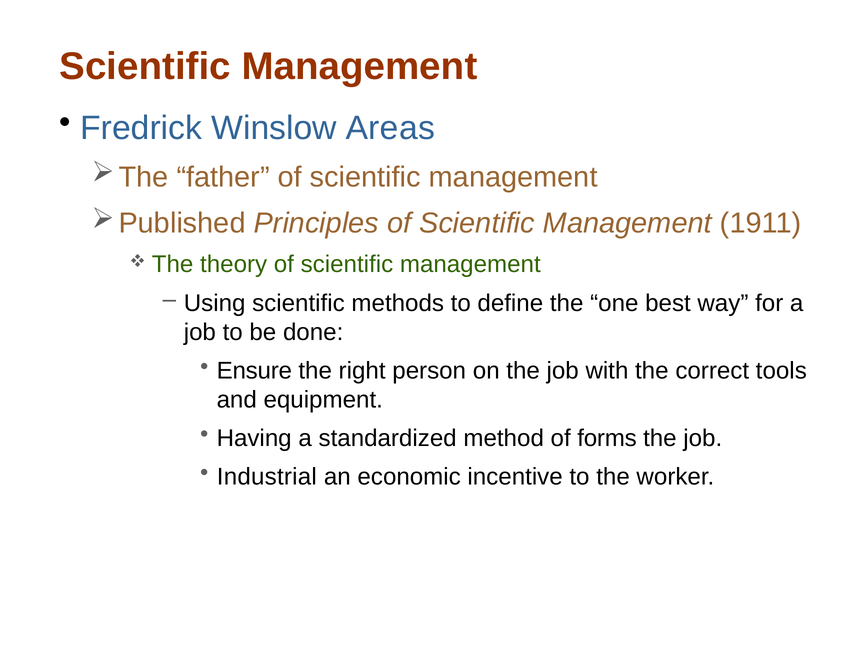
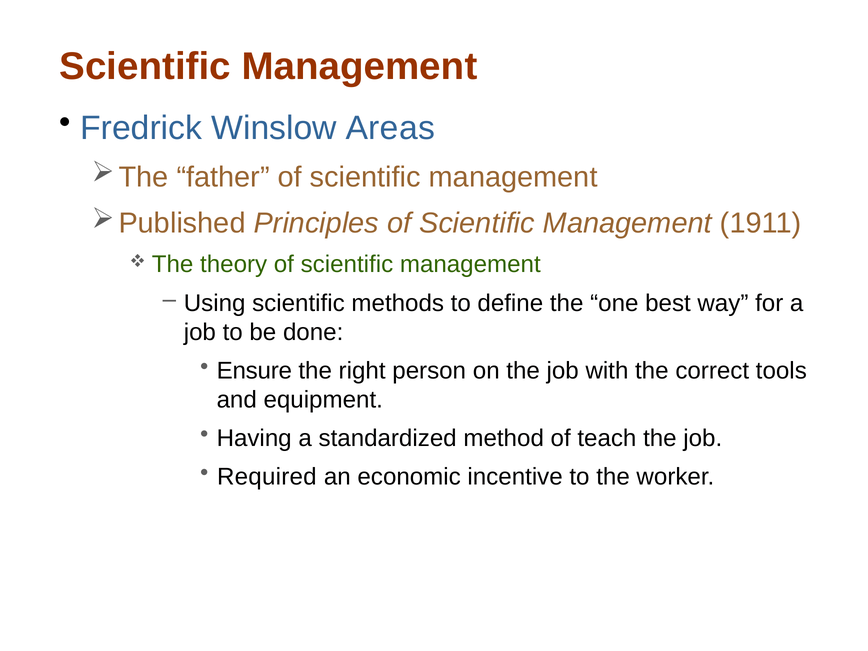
forms: forms -> teach
Industrial: Industrial -> Required
